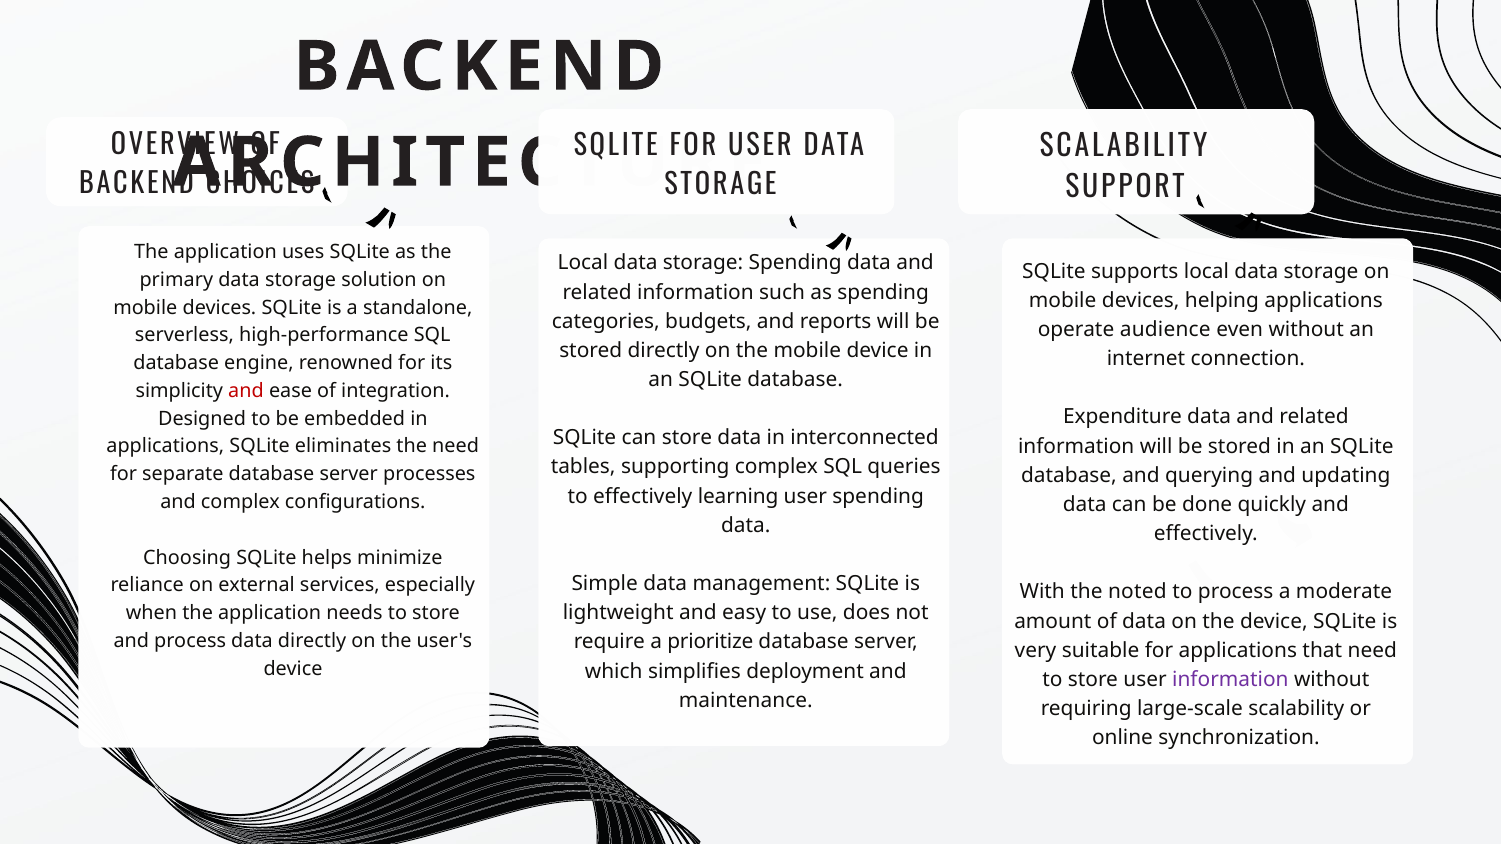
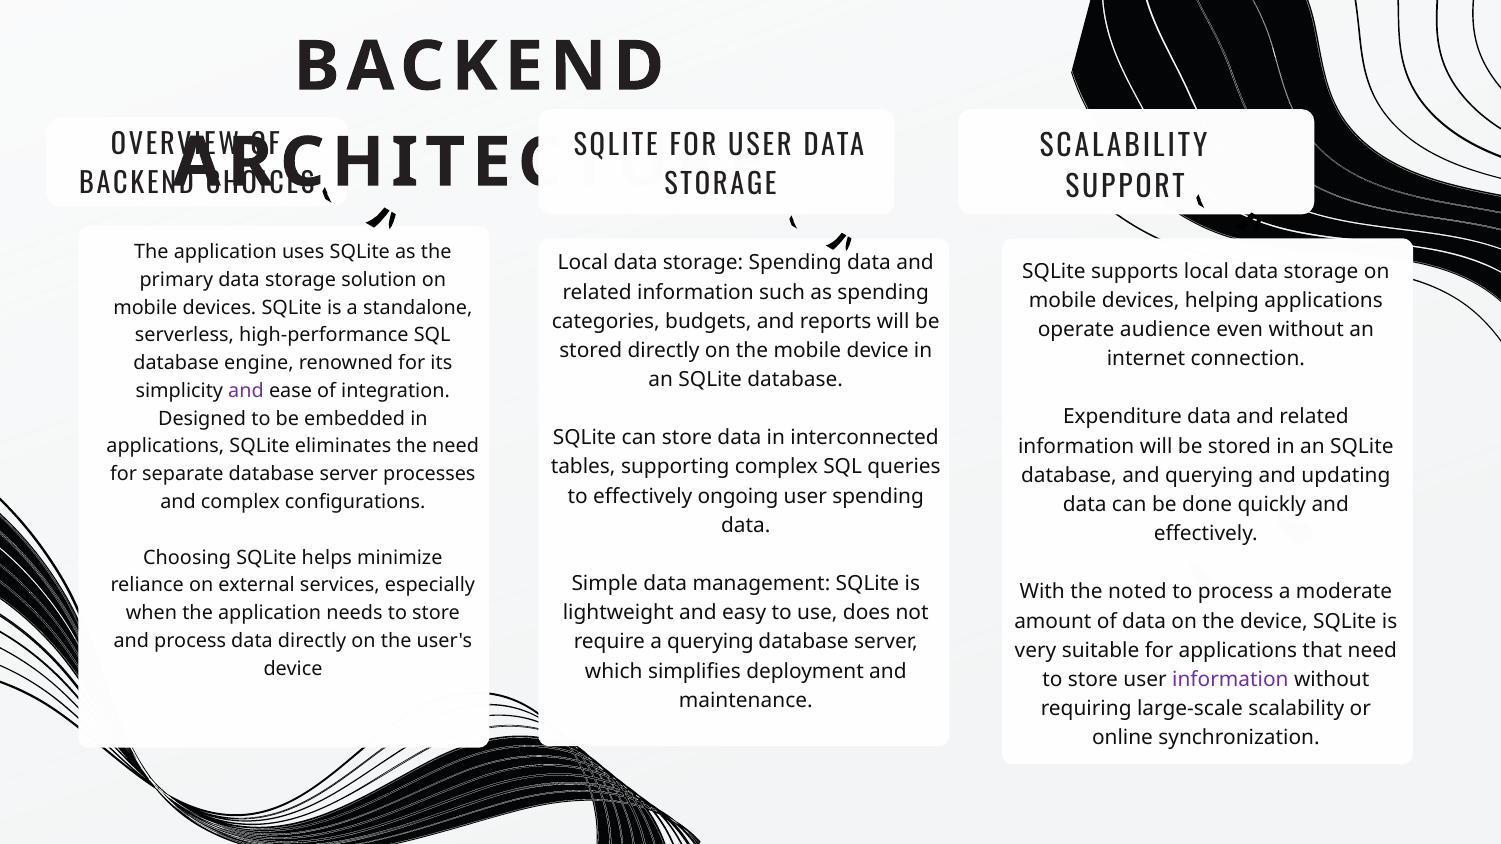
and at (246, 391) colour: red -> purple
learning: learning -> ongoing
a prioritize: prioritize -> querying
